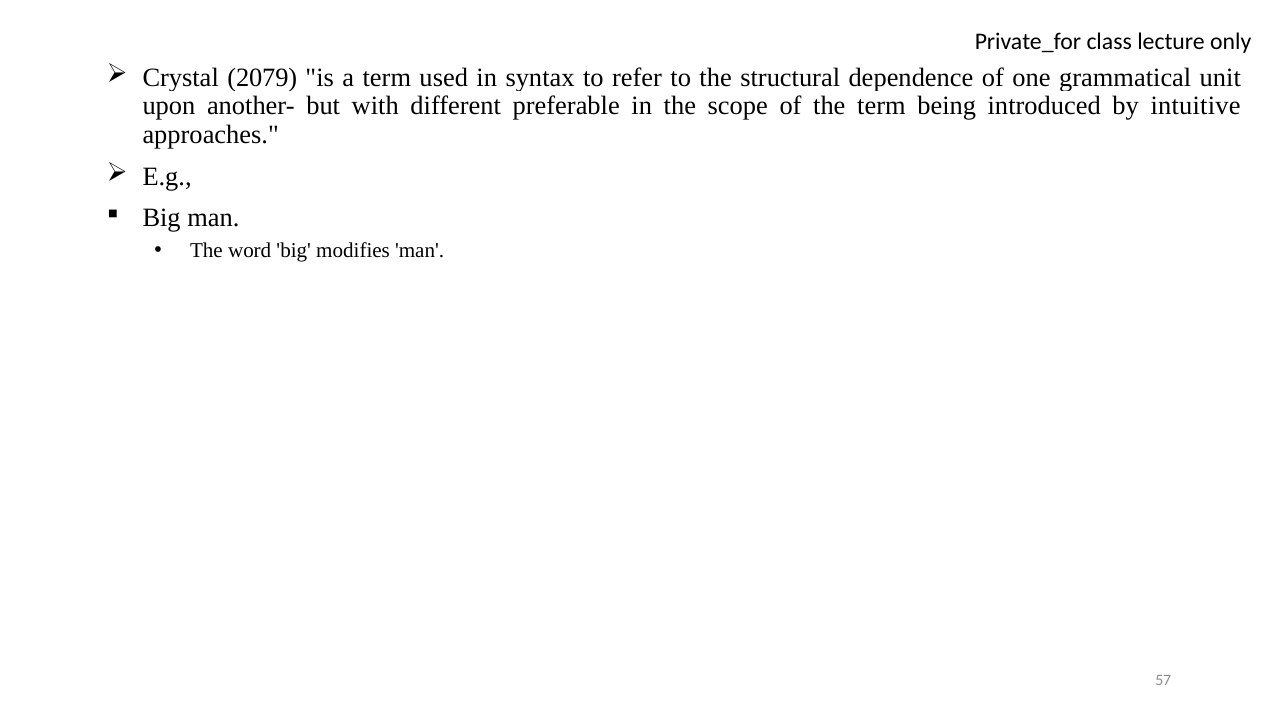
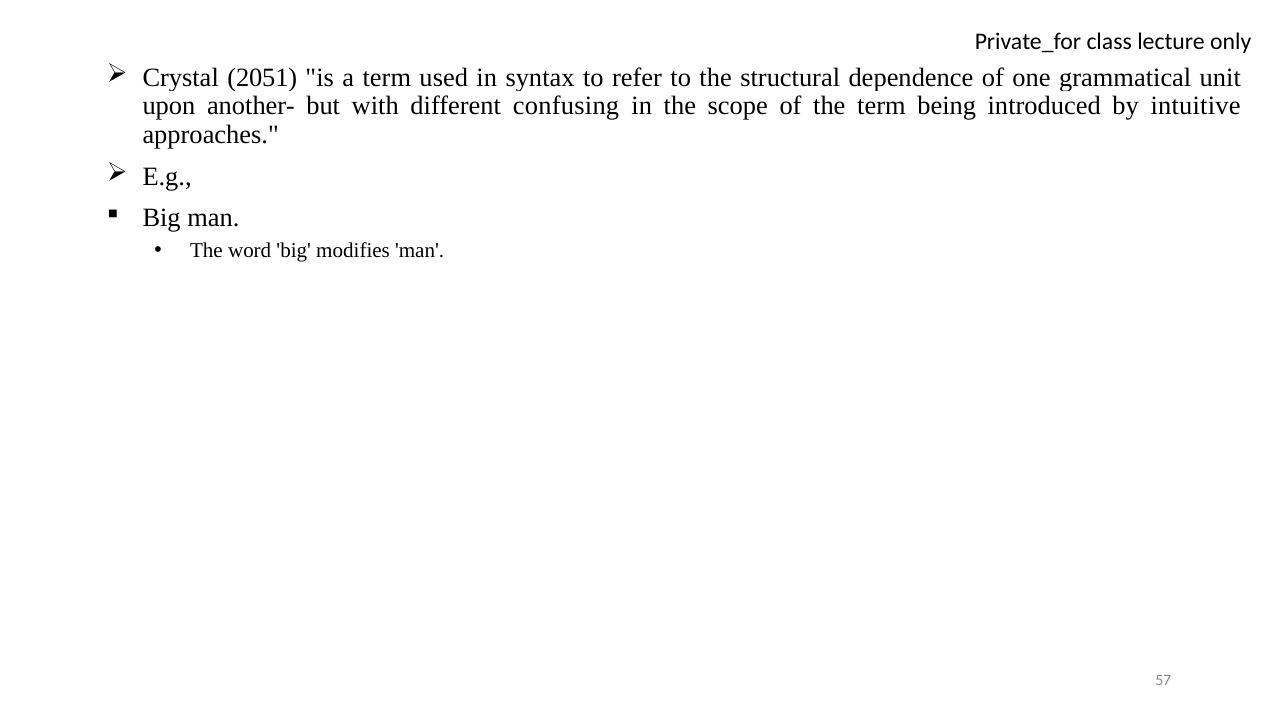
2079: 2079 -> 2051
preferable: preferable -> confusing
